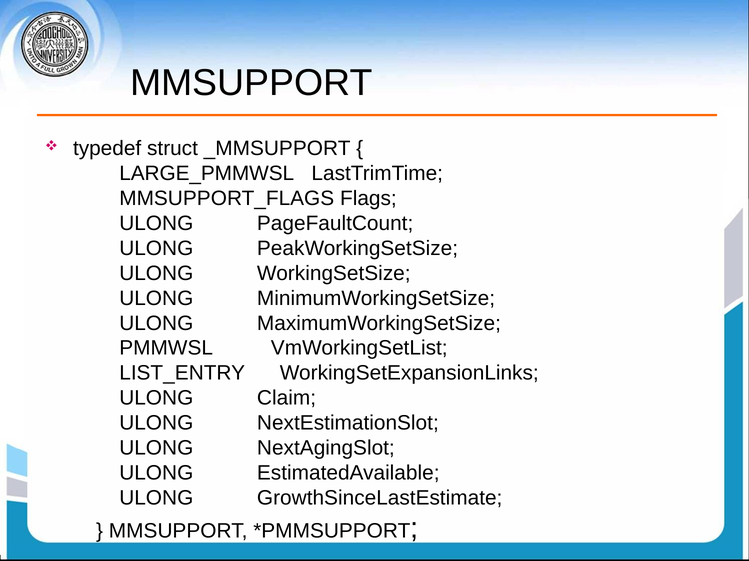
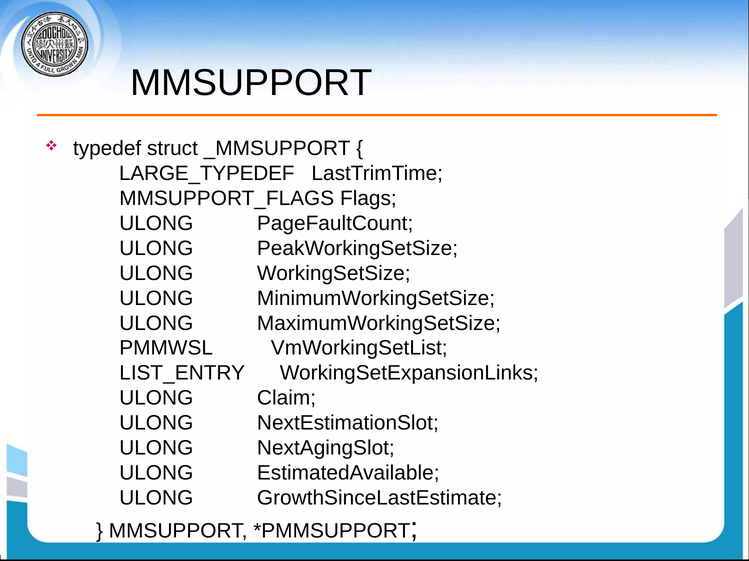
LARGE_PMMWSL: LARGE_PMMWSL -> LARGE_TYPEDEF
